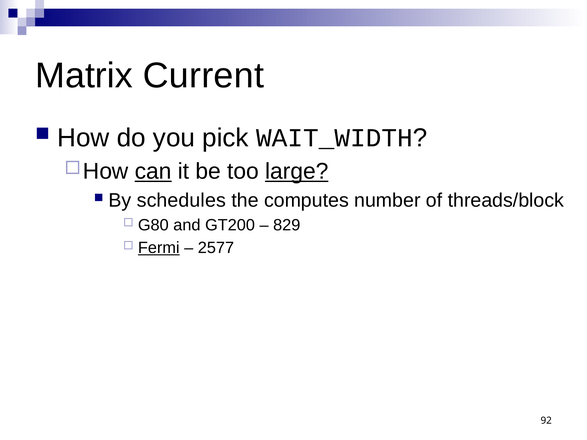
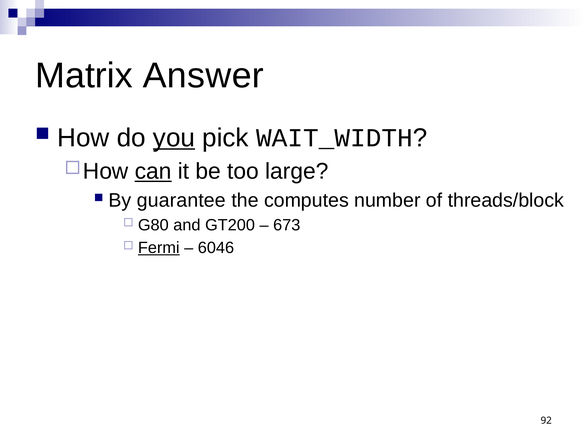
Current: Current -> Answer
you underline: none -> present
large underline: present -> none
schedules: schedules -> guarantee
829: 829 -> 673
2577: 2577 -> 6046
